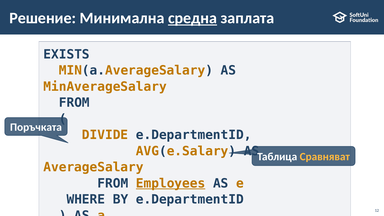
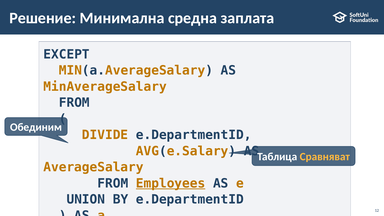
средна underline: present -> none
EXISTS: EXISTS -> EXCEPT
Поръчката: Поръчката -> Обединим
WHERE: WHERE -> UNION
